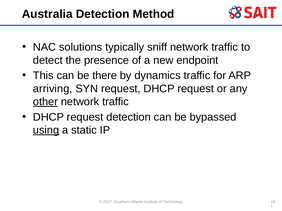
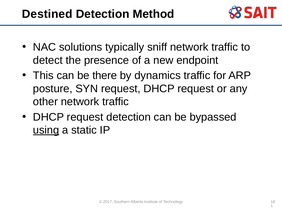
Australia: Australia -> Destined
arriving: arriving -> posture
other underline: present -> none
